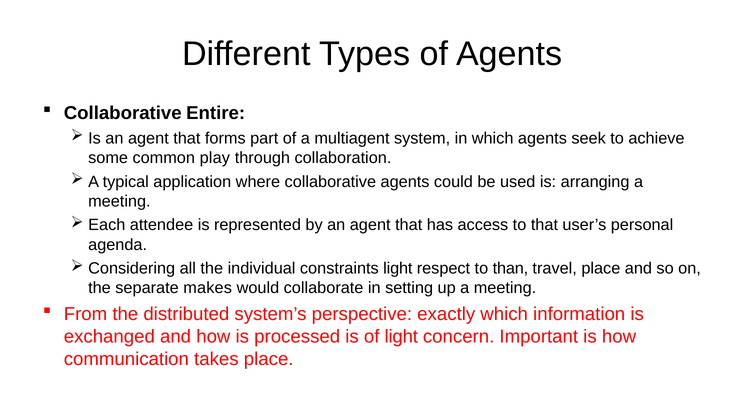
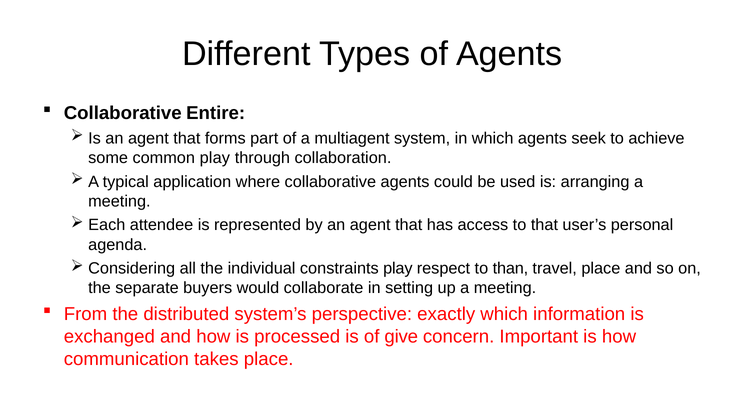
constraints light: light -> play
makes: makes -> buyers
of light: light -> give
